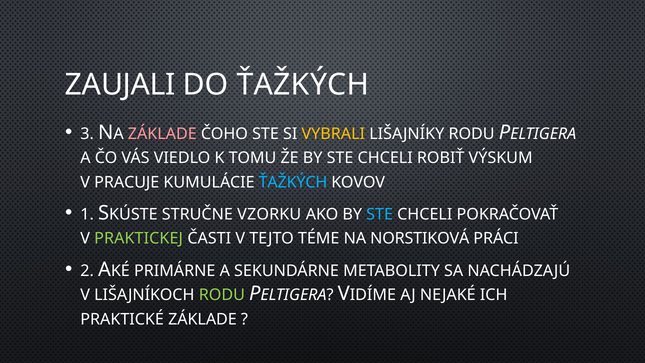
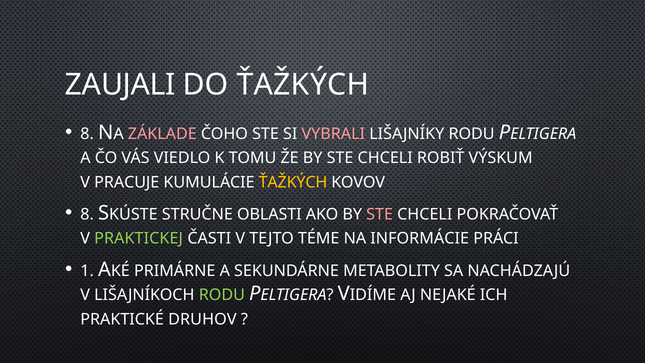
3 at (87, 134): 3 -> 8
VYBRALI colour: yellow -> pink
ŤAŽKÝCH at (293, 182) colour: light blue -> yellow
1 at (87, 214): 1 -> 8
VZORKU: VZORKU -> OBLASTI
STE at (380, 214) colour: light blue -> pink
NORSTIKOVÁ: NORSTIKOVÁ -> INFORMÁCIE
2: 2 -> 1
PRAKTICKÉ ZÁKLADE: ZÁKLADE -> DRUHOV
